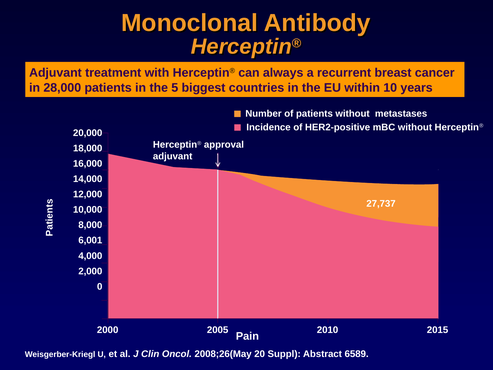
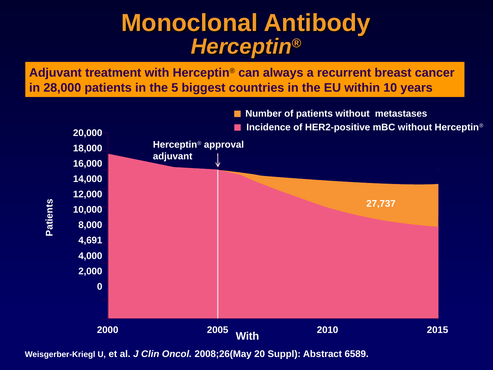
6,001: 6,001 -> 4,691
Pain at (247, 336): Pain -> With
